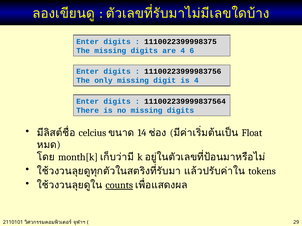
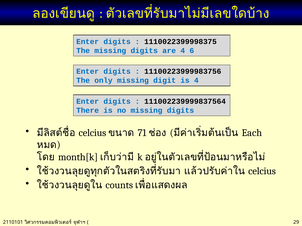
14: 14 -> 71
Float: Float -> Each
tokens at (262, 171): tokens -> celcius
counts underline: present -> none
